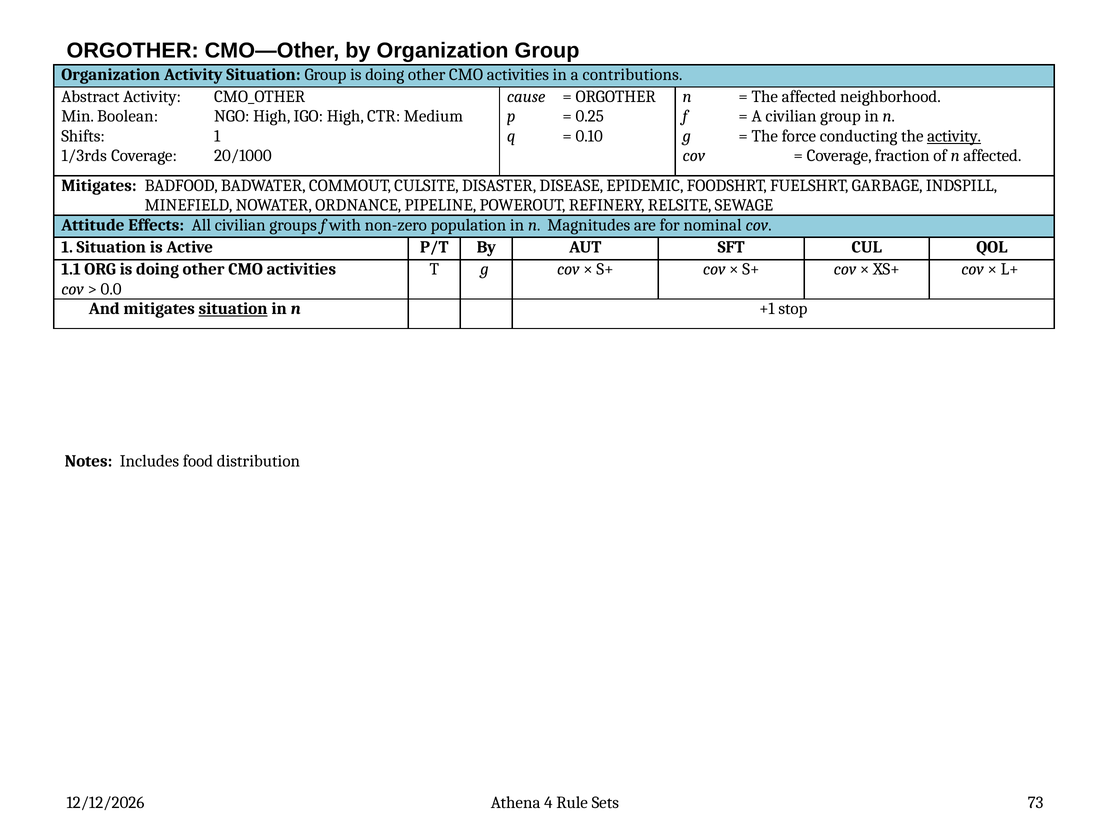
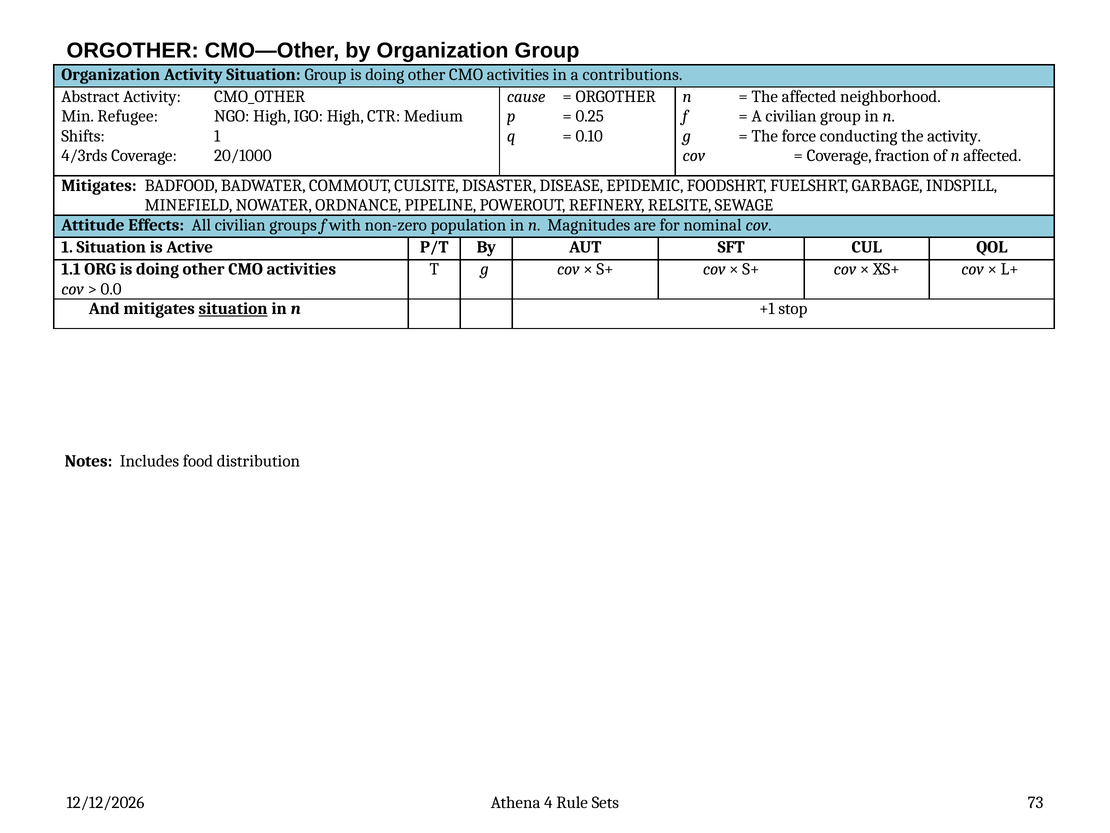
Boolean: Boolean -> Refugee
activity at (954, 136) underline: present -> none
1/3rds: 1/3rds -> 4/3rds
